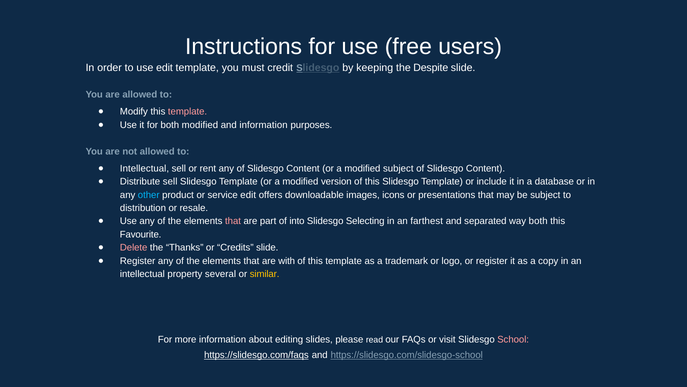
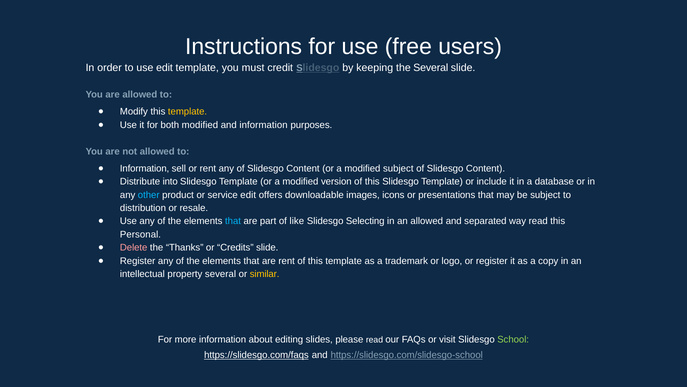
the Despite: Despite -> Several
template at (188, 112) colour: pink -> yellow
Intellectual at (145, 168): Intellectual -> Information
Distribute sell: sell -> into
that at (233, 221) colour: pink -> light blue
into: into -> like
an farthest: farthest -> allowed
way both: both -> read
Favourite: Favourite -> Personal
are with: with -> rent
School colour: pink -> light green
